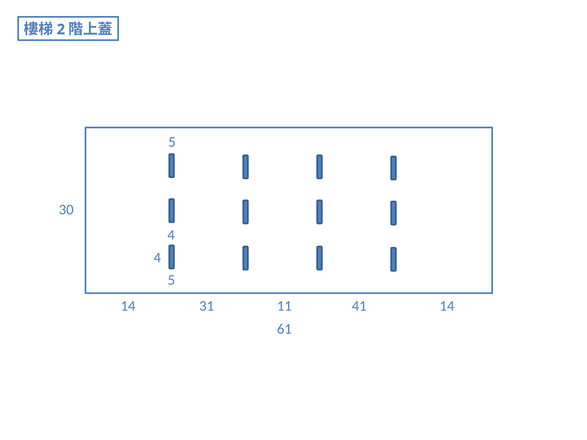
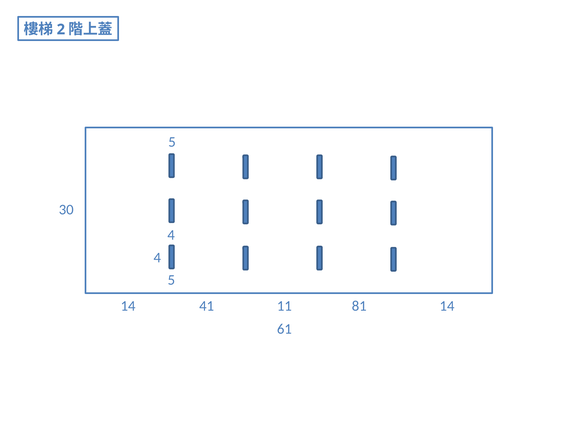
31: 31 -> 41
41: 41 -> 81
